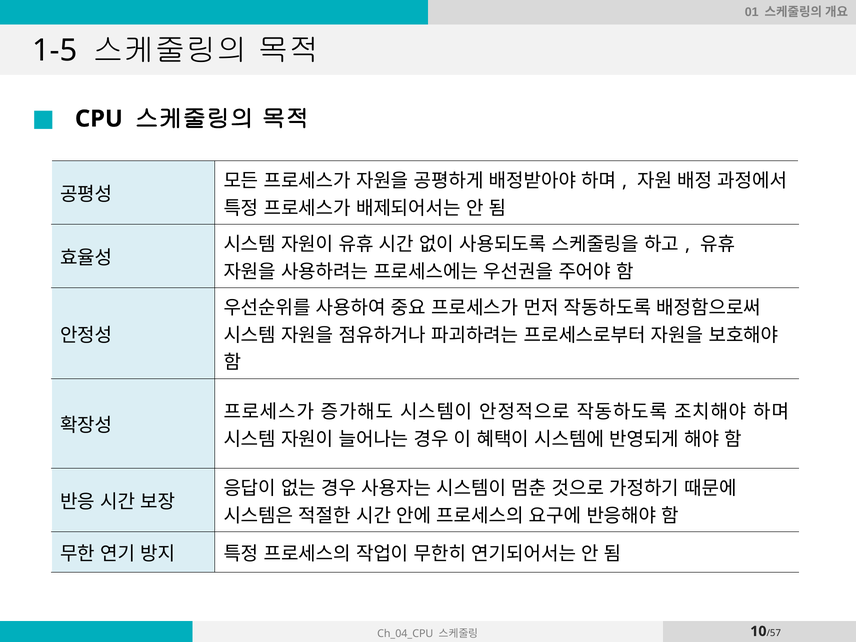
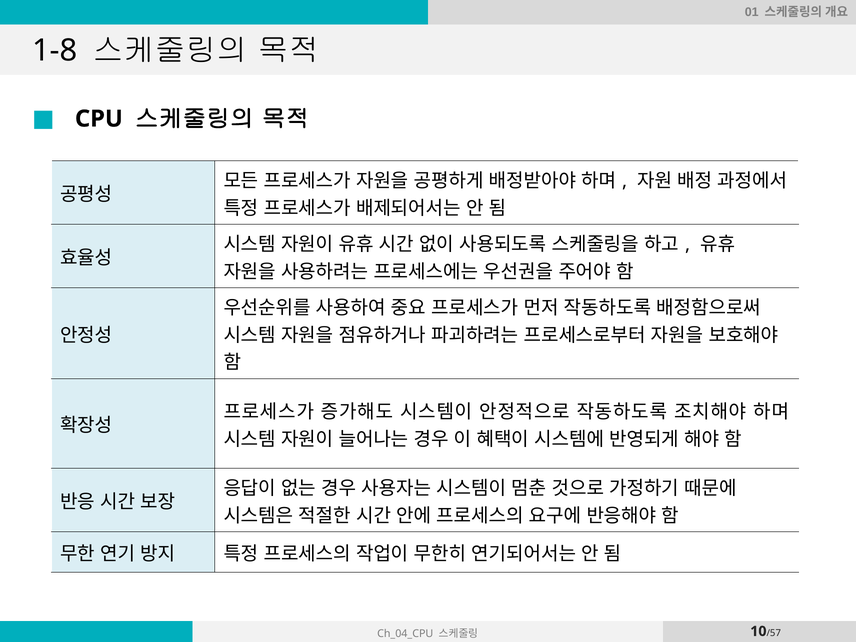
1-5: 1-5 -> 1-8
